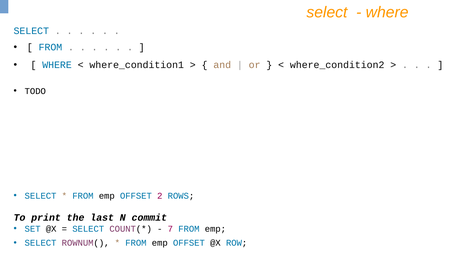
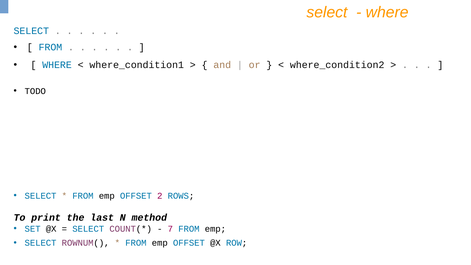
commit: commit -> method
